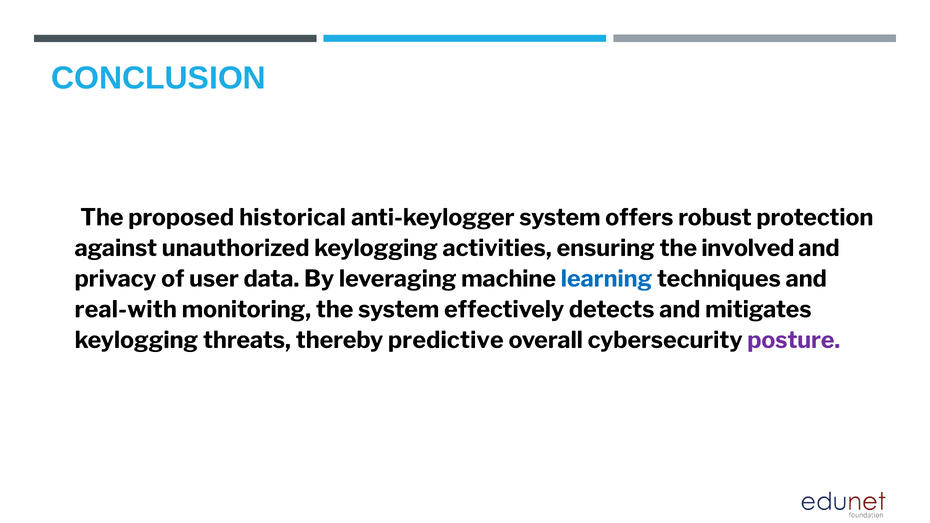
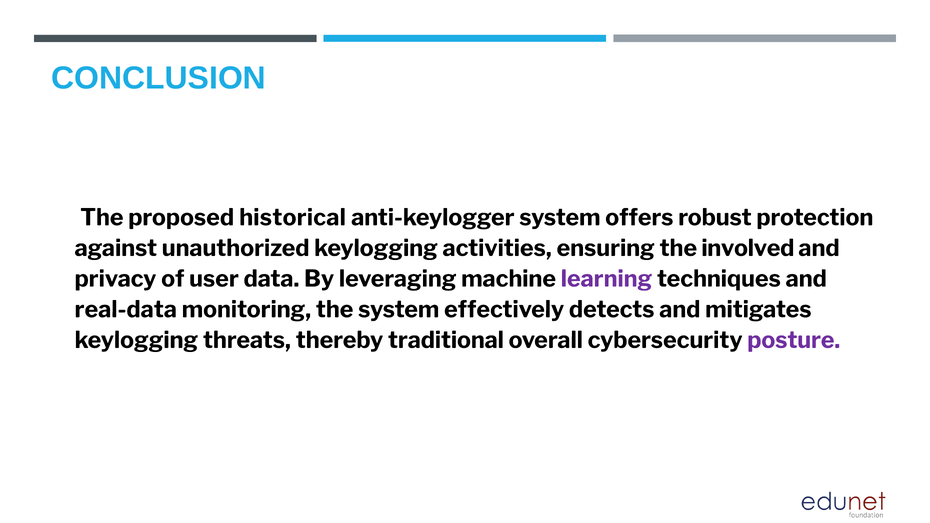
learning colour: blue -> purple
real-with: real-with -> real-data
predictive: predictive -> traditional
